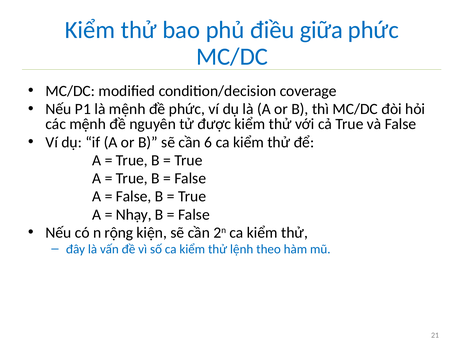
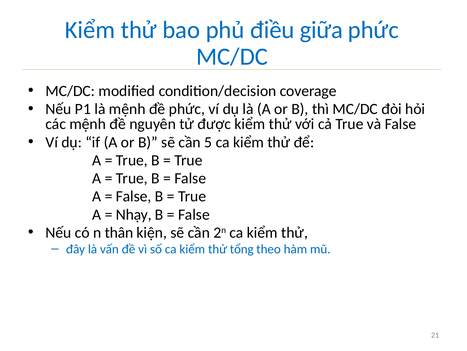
6: 6 -> 5
rộng: rộng -> thân
lệnh: lệnh -> tổng
